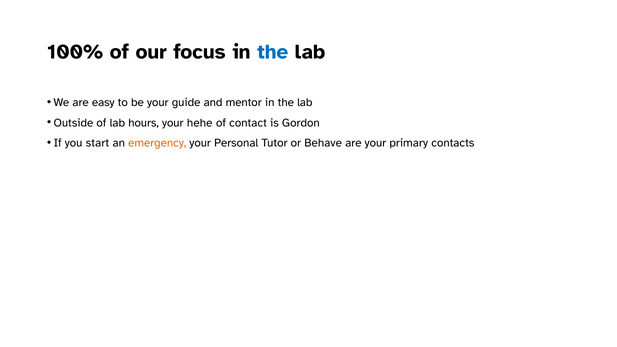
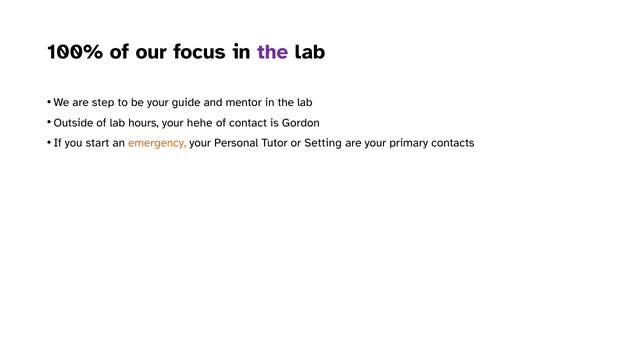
the at (273, 52) colour: blue -> purple
easy: easy -> step
Behave: Behave -> Setting
